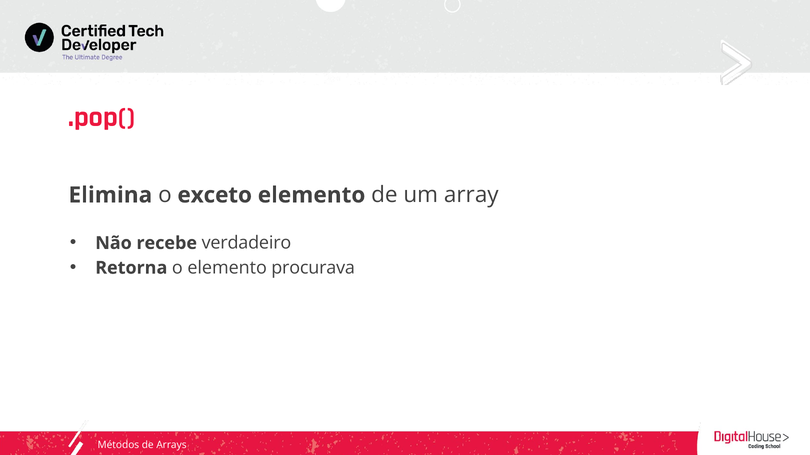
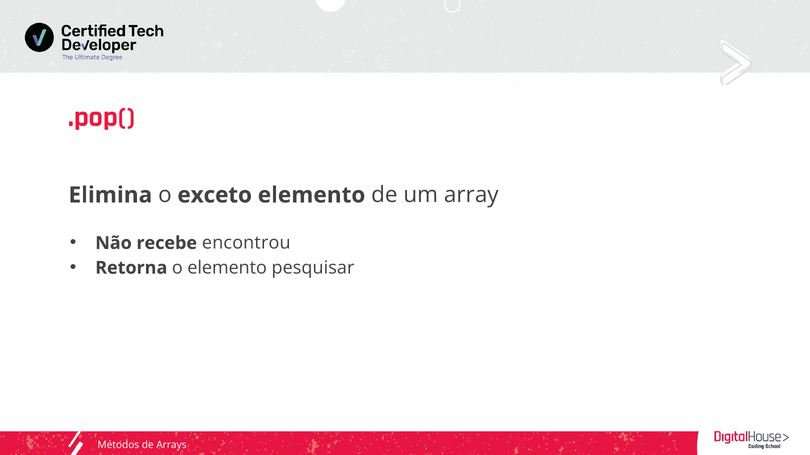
verdadeiro: verdadeiro -> encontrou
procurava: procurava -> pesquisar
